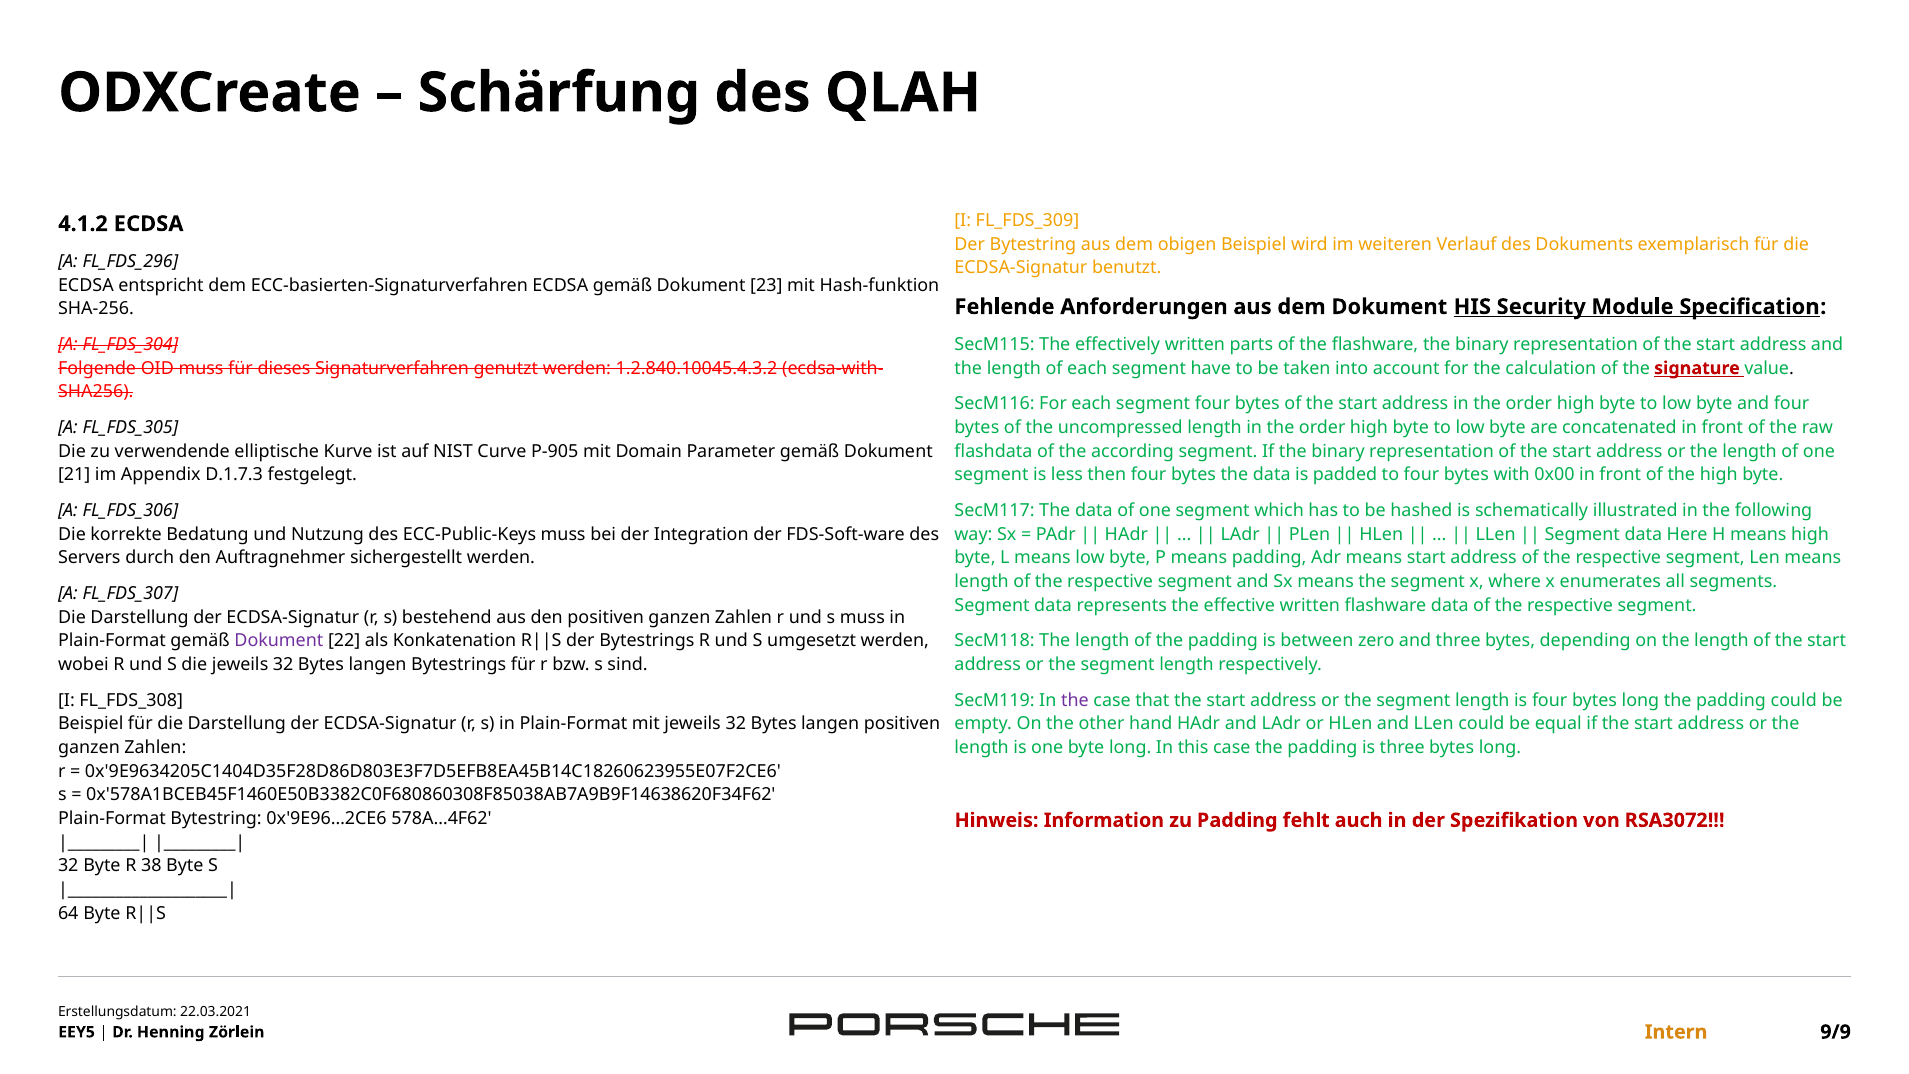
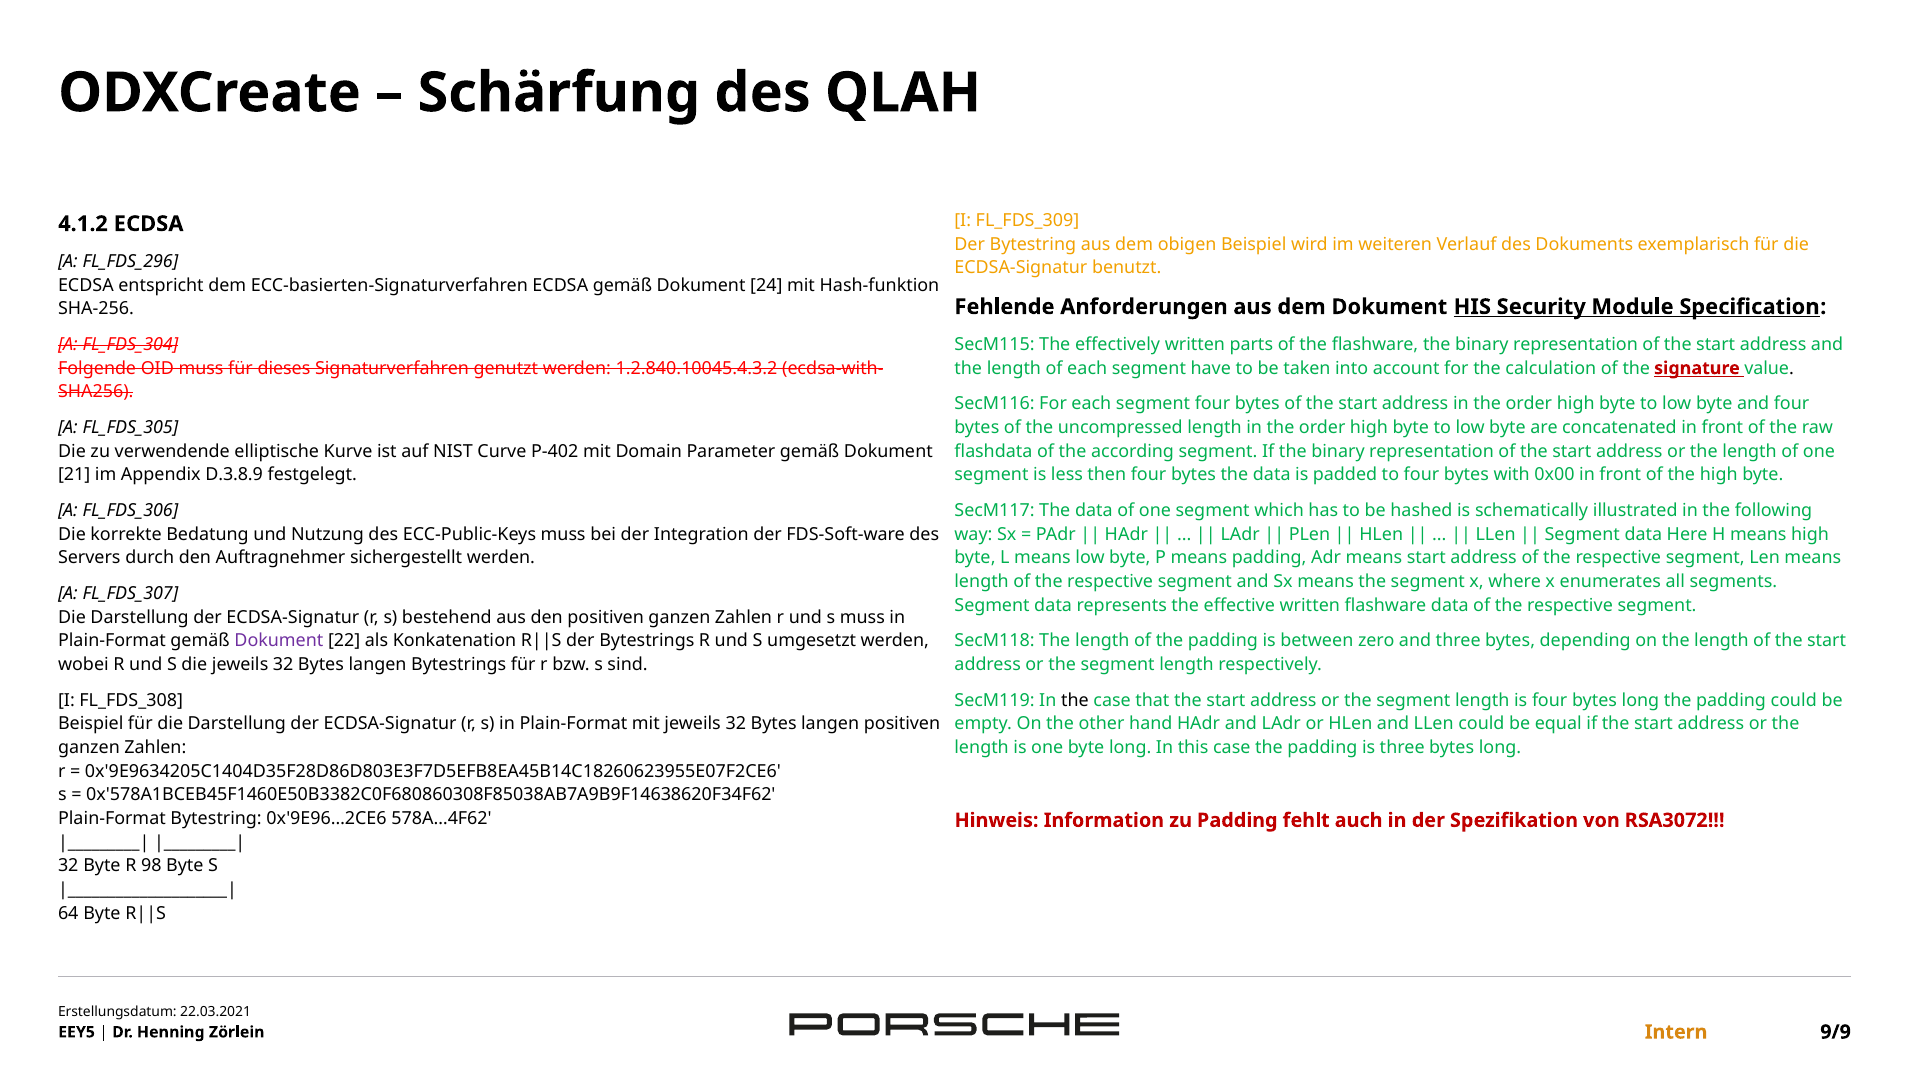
23: 23 -> 24
P-905: P-905 -> P-402
D.1.7.3: D.1.7.3 -> D.3.8.9
the at (1075, 700) colour: purple -> black
38: 38 -> 98
